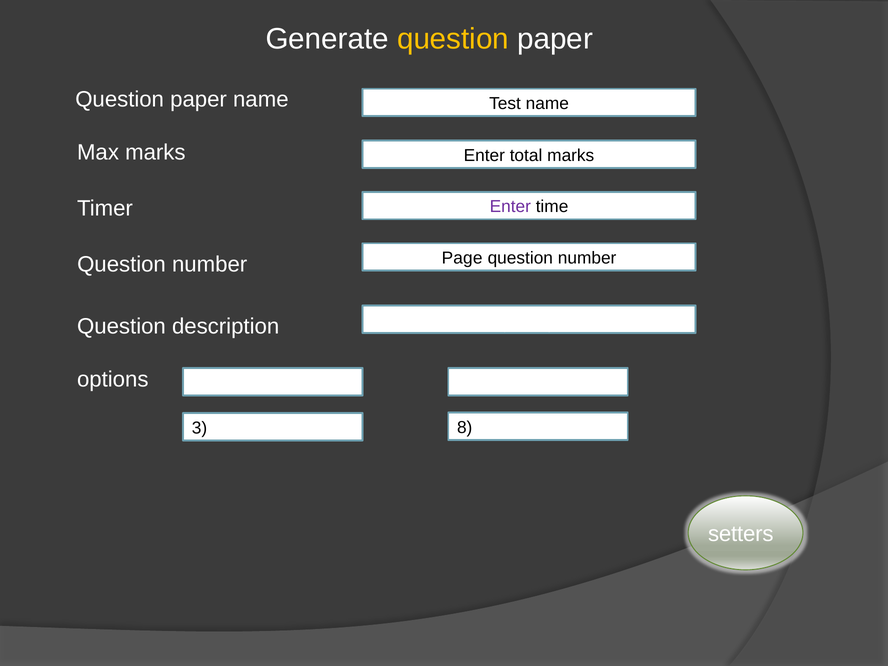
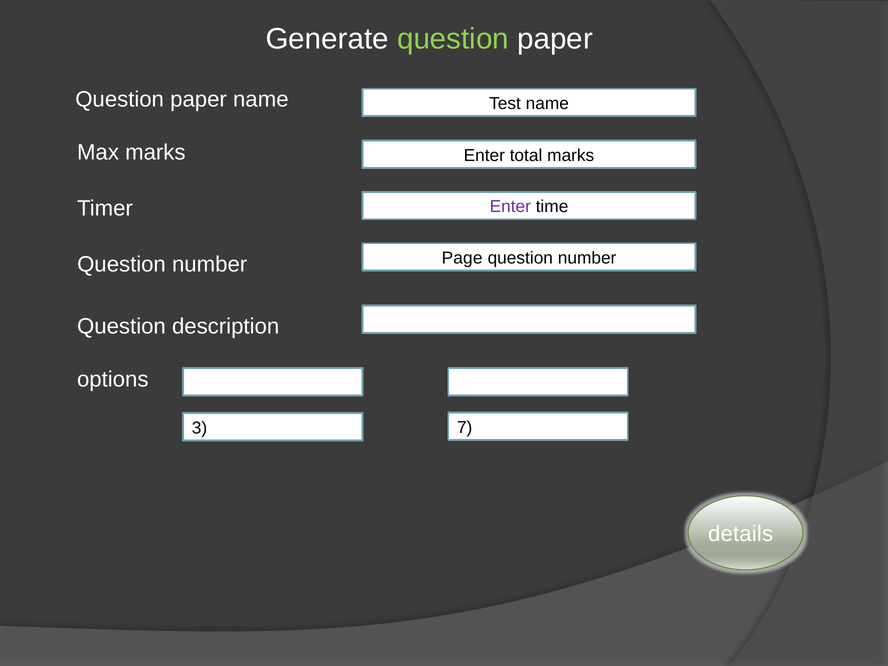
question at (453, 39) colour: yellow -> light green
8: 8 -> 7
setters: setters -> details
